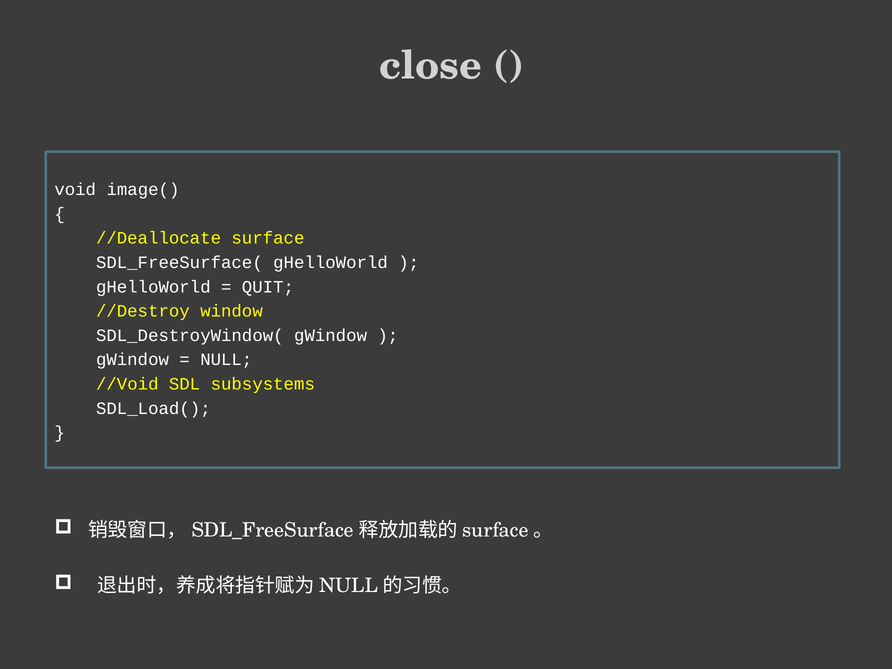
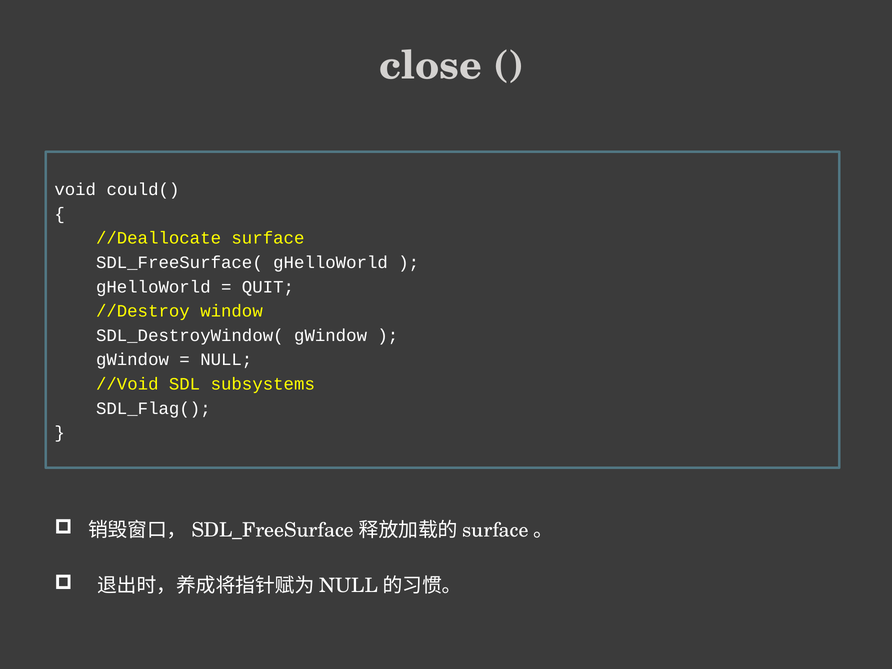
image(: image( -> could(
SDL_Load(: SDL_Load( -> SDL_Flag(
